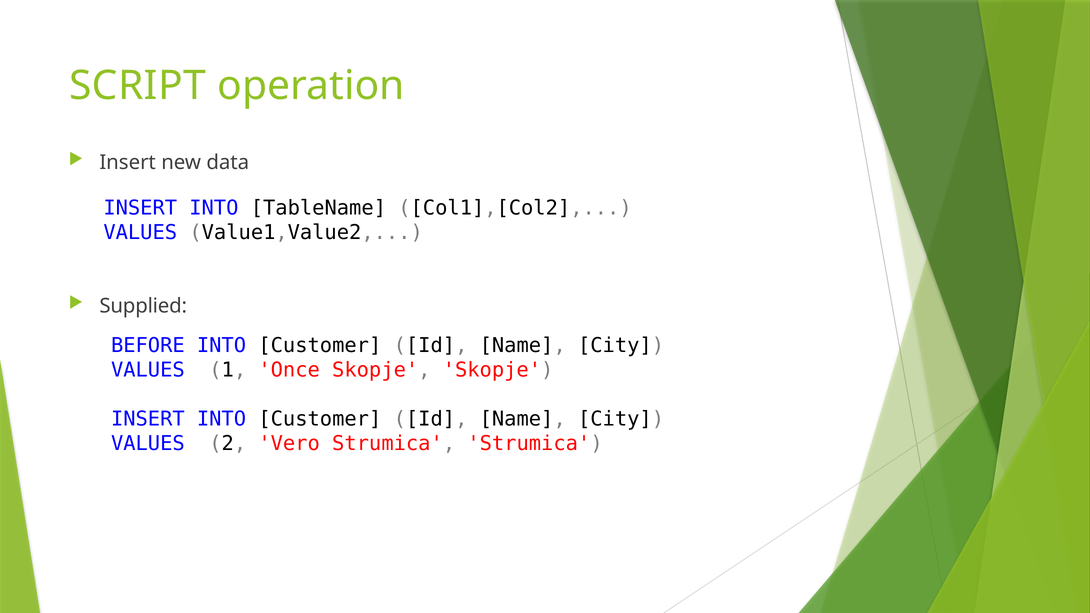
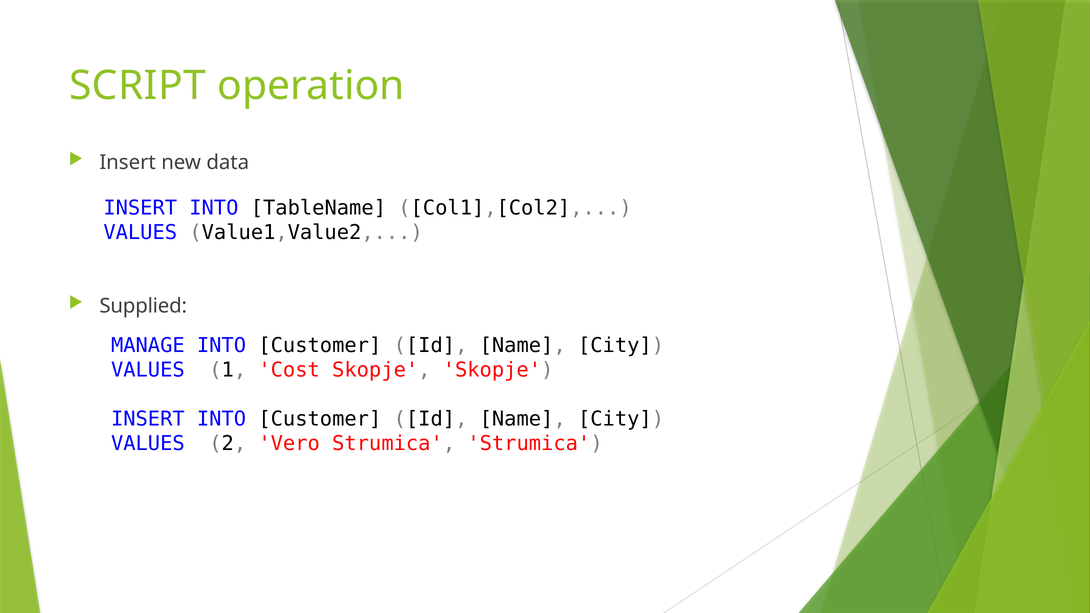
BEFORE: BEFORE -> MANAGE
Once: Once -> Cost
